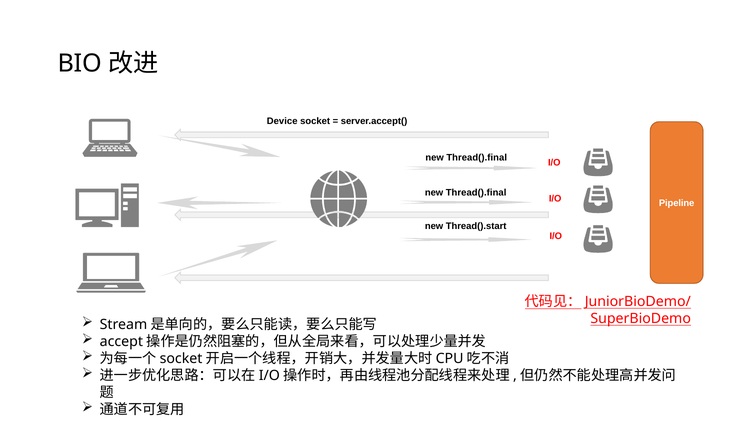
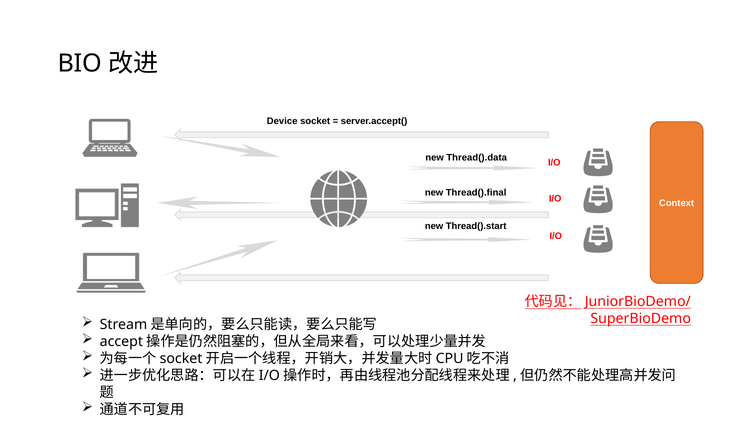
Thread().final at (477, 158): Thread().final -> Thread().data
Pipeline: Pipeline -> Context
